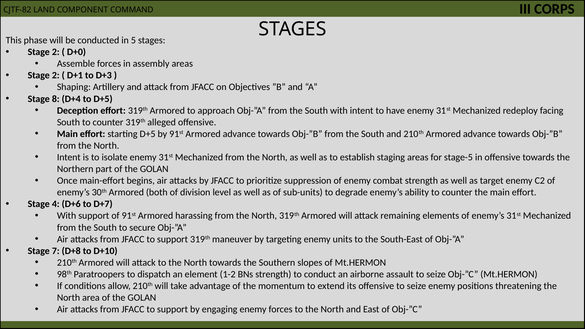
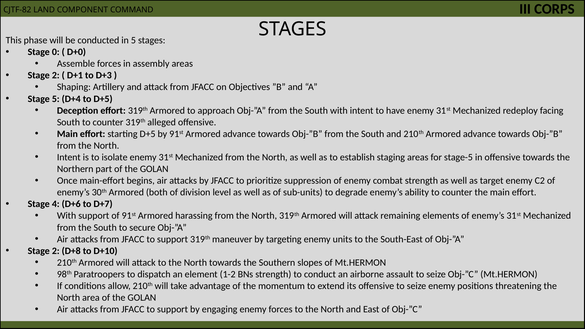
2 at (56, 52): 2 -> 0
Stage 8: 8 -> 5
7 at (56, 251): 7 -> 2
